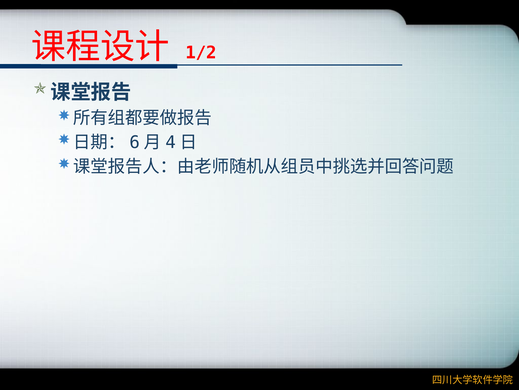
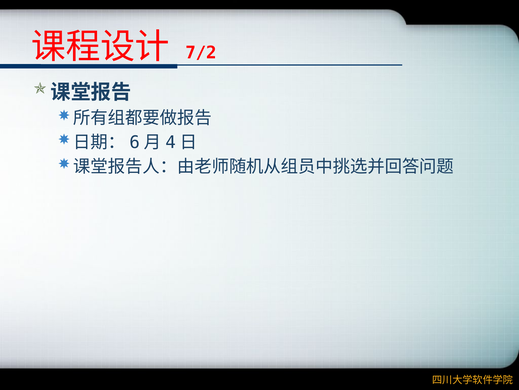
1/2: 1/2 -> 7/2
